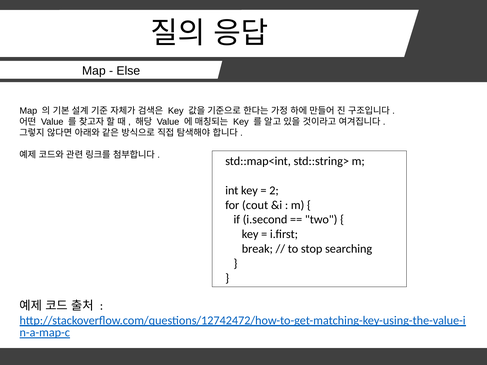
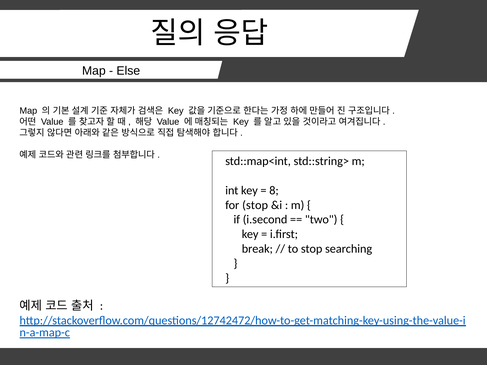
2: 2 -> 8
for cout: cout -> stop
